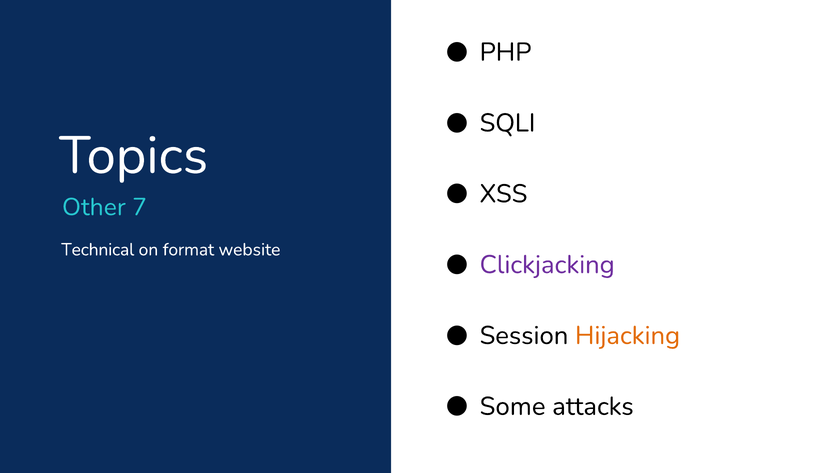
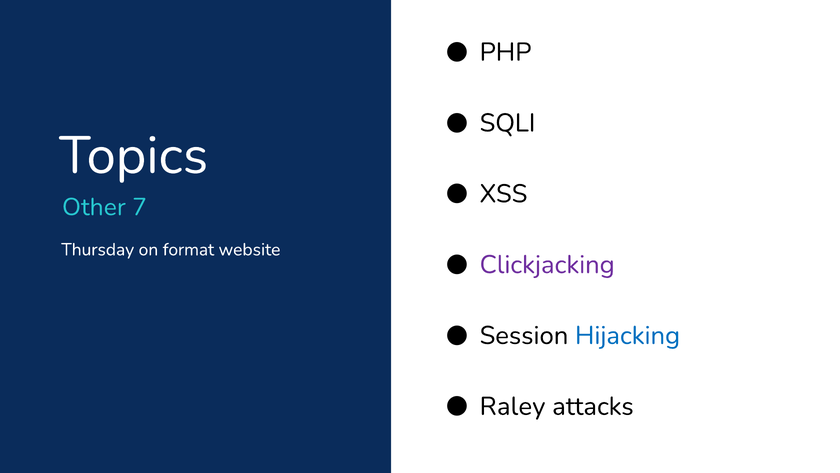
Technical: Technical -> Thursday
Hijacking colour: orange -> blue
Some: Some -> Raley
